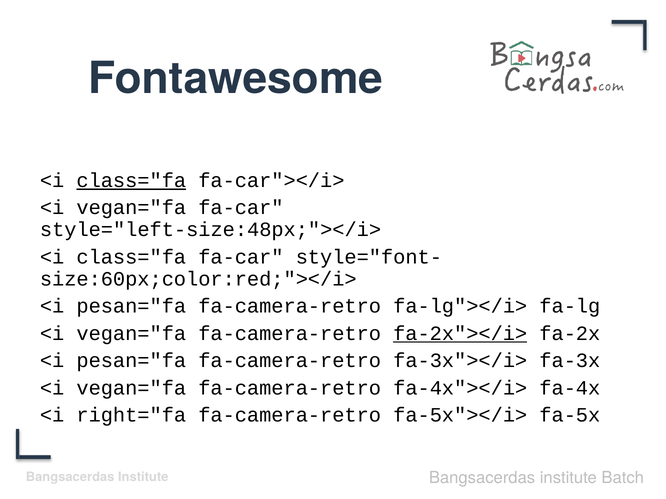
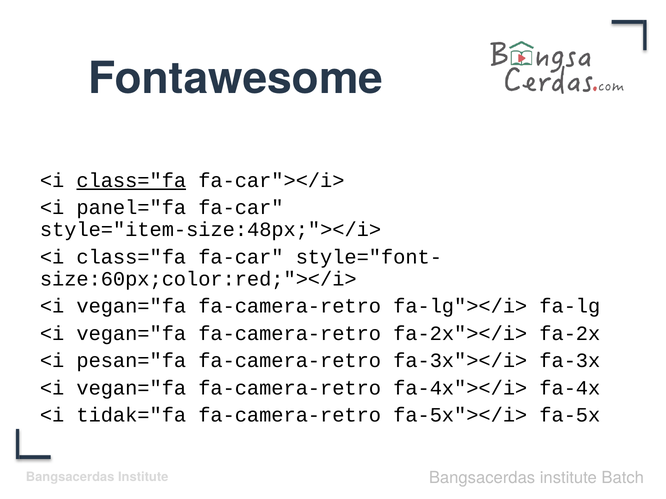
vegan="fa at (131, 208): vegan="fa -> panel="fa
style="left-size:48px;"></i>: style="left-size:48px;"></i> -> style="item-size:48px;"></i>
pesan="fa at (131, 306): pesan="fa -> vegan="fa
fa-2x"></i> underline: present -> none
right="fa: right="fa -> tidak="fa
